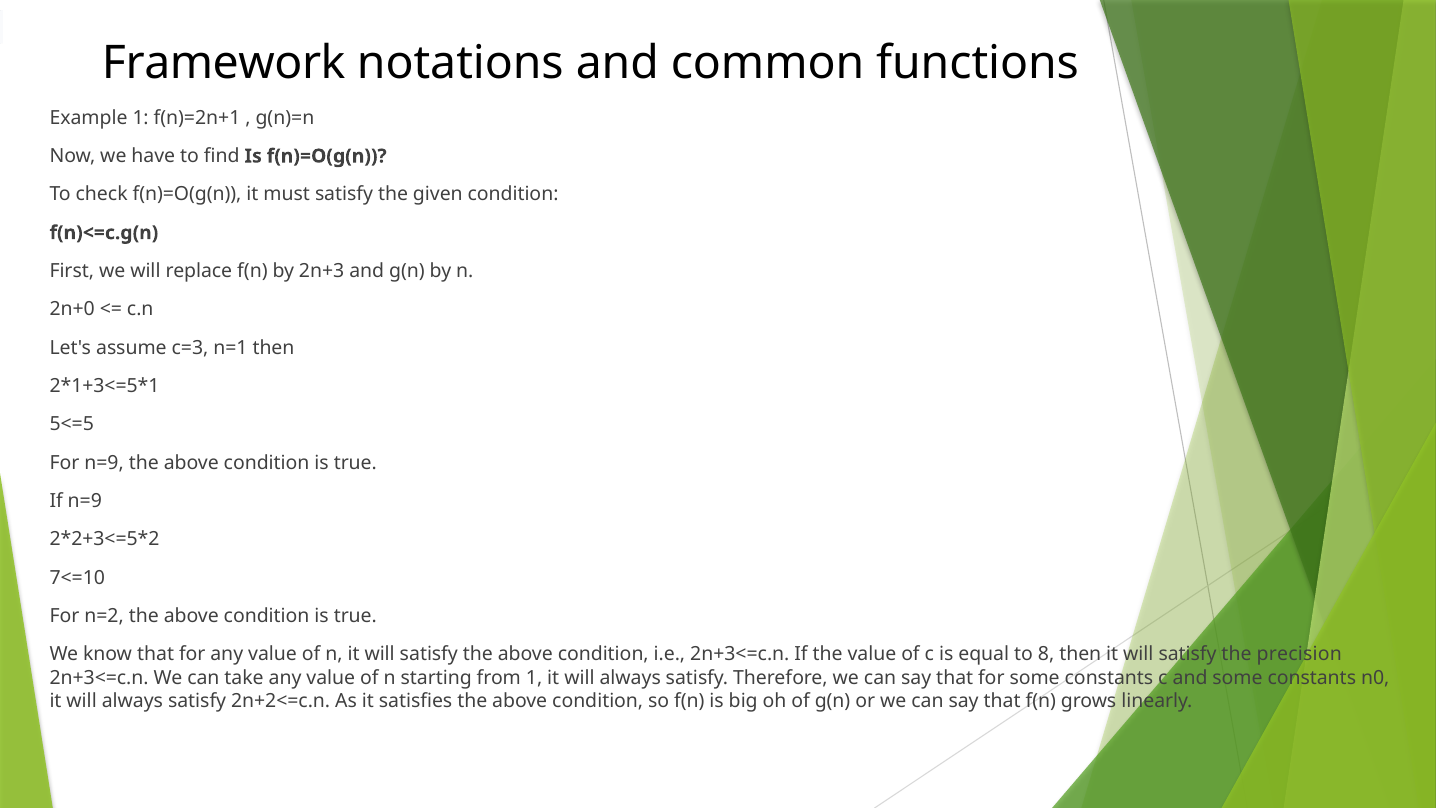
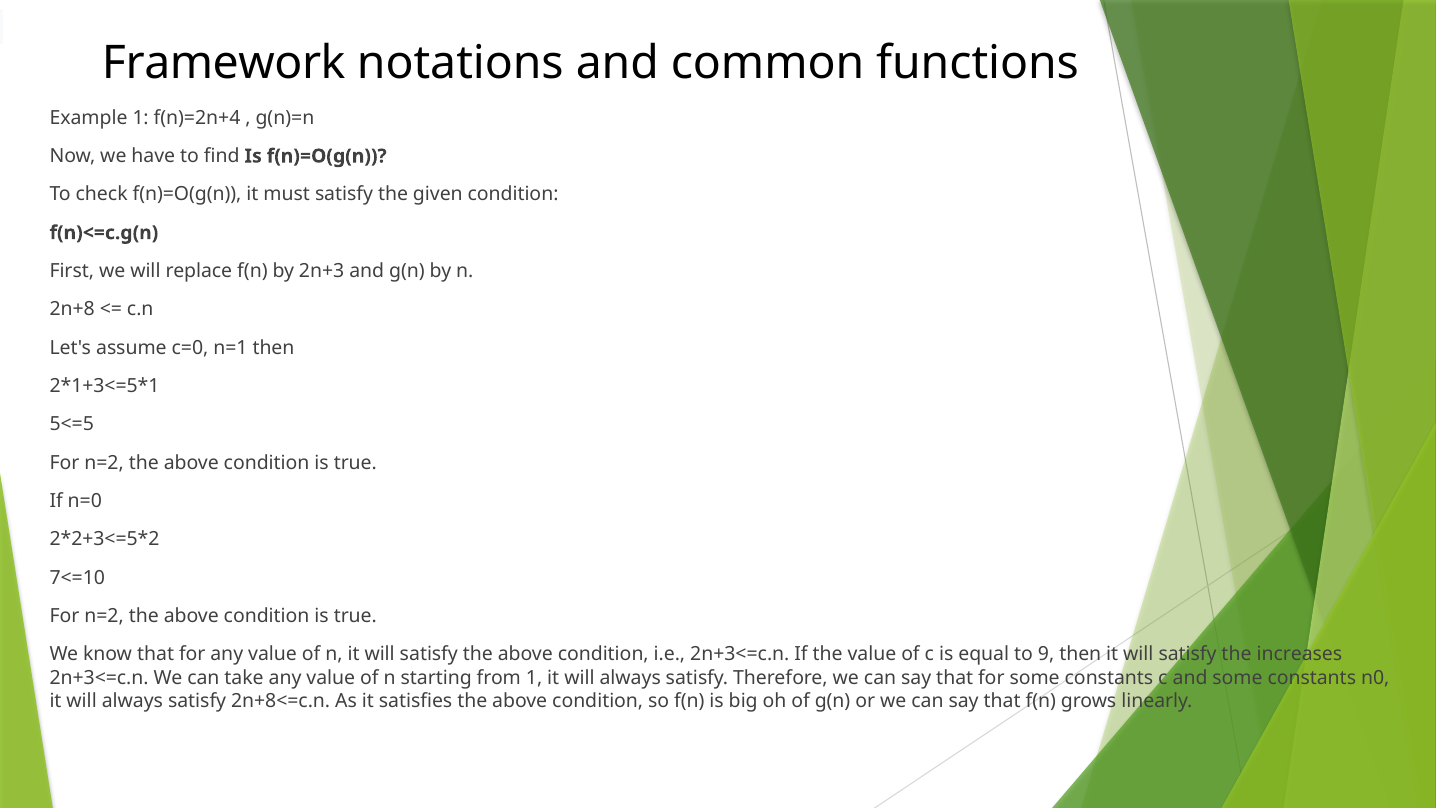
f(n)=2n+1: f(n)=2n+1 -> f(n)=2n+4
2n+0: 2n+0 -> 2n+8
c=3: c=3 -> c=0
n=9 at (104, 463): n=9 -> n=2
If n=9: n=9 -> n=0
8: 8 -> 9
precision: precision -> increases
2n+2<=c.n: 2n+2<=c.n -> 2n+8<=c.n
